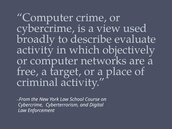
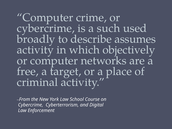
view: view -> such
evaluate: evaluate -> assumes
